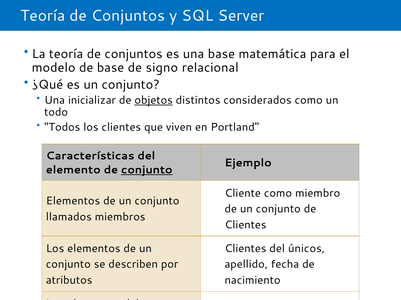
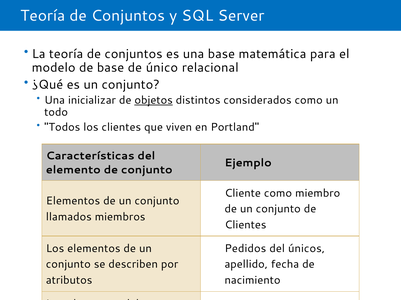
signo: signo -> único
conjunto at (147, 170) underline: present -> none
Clientes at (245, 249): Clientes -> Pedidos
